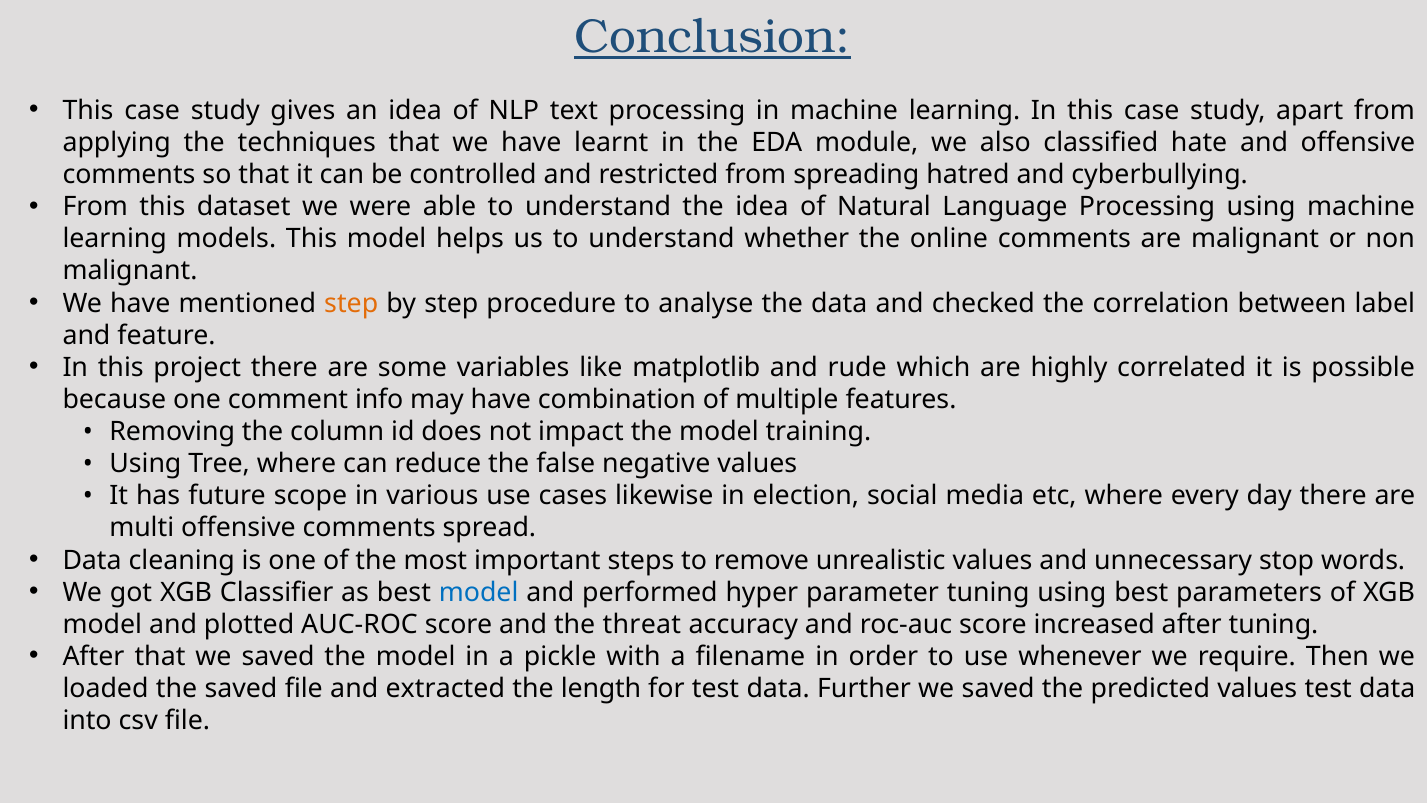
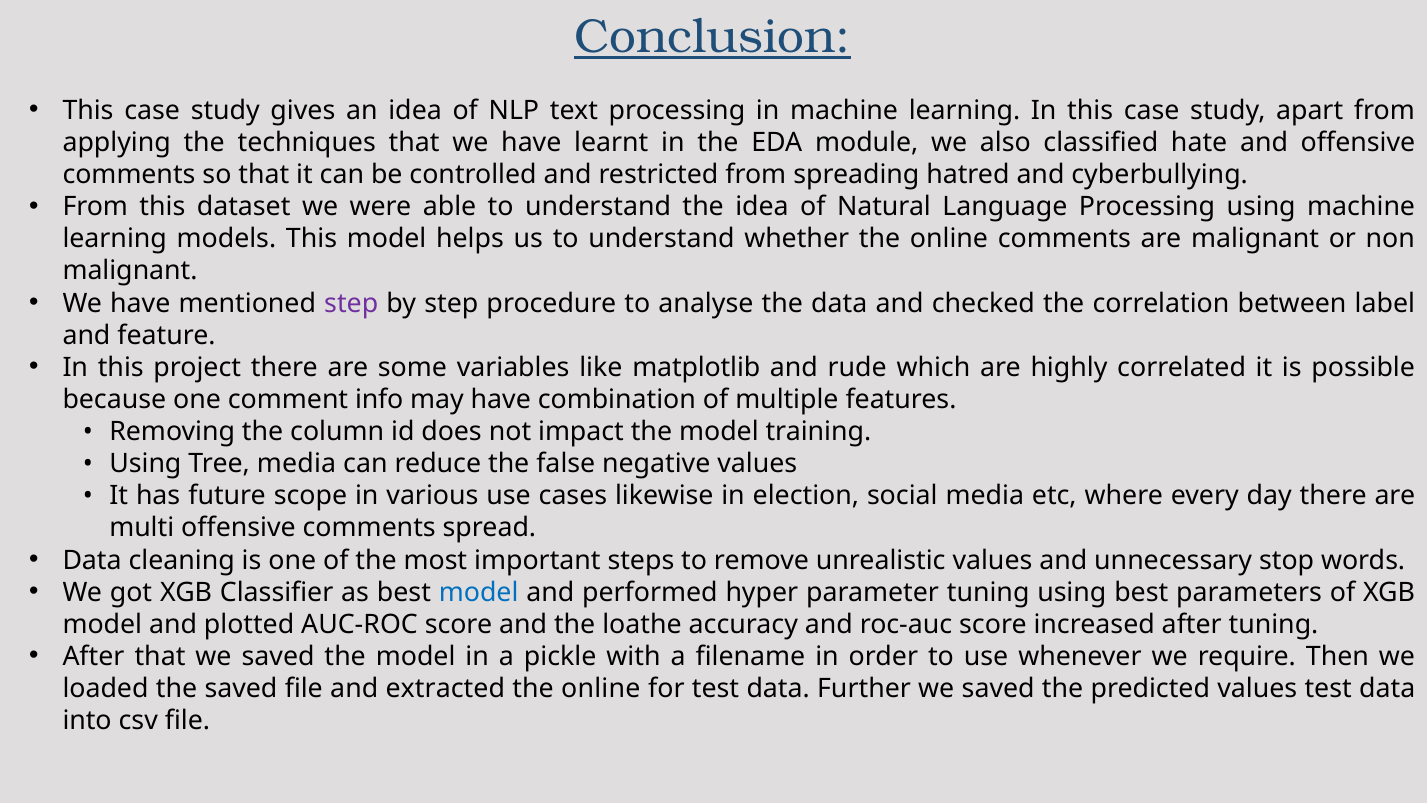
step at (351, 303) colour: orange -> purple
Tree where: where -> media
threat: threat -> loathe
length at (601, 688): length -> online
